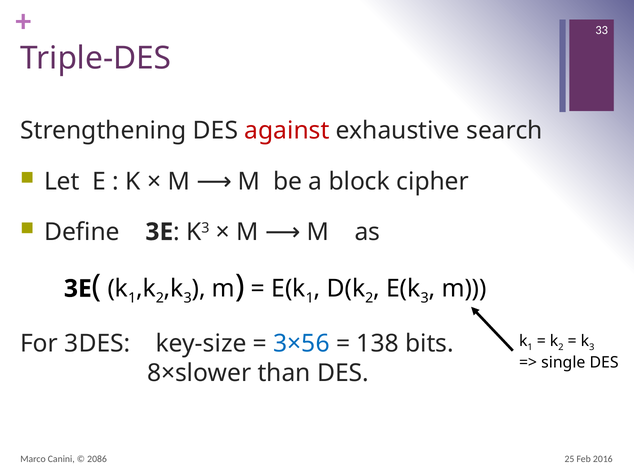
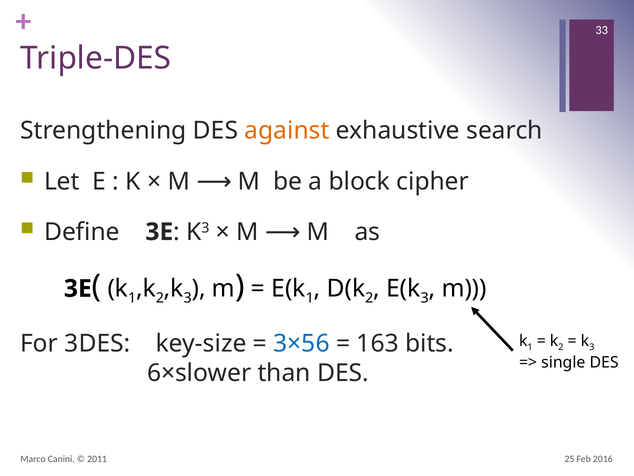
against colour: red -> orange
138: 138 -> 163
8×slower: 8×slower -> 6×slower
2086: 2086 -> 2011
